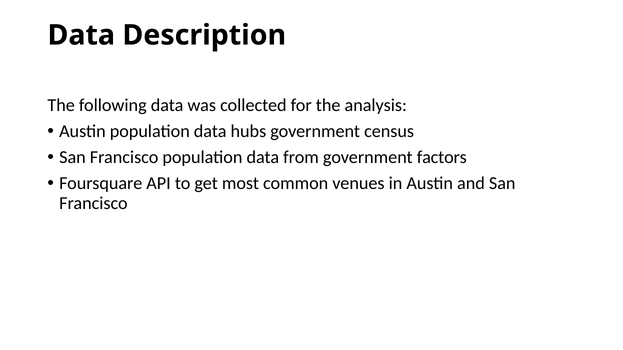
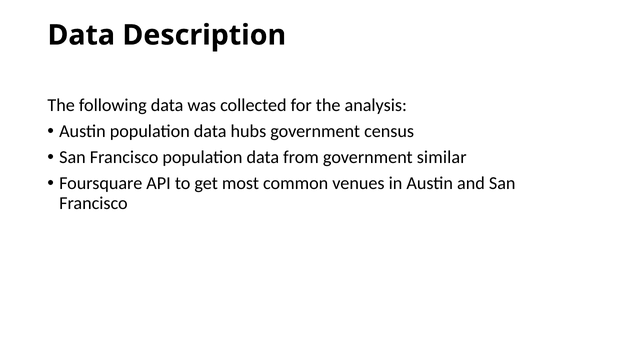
factors: factors -> similar
